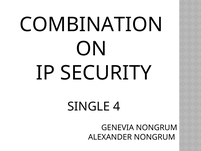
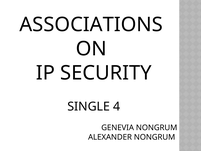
COMBINATION: COMBINATION -> ASSOCIATIONS
